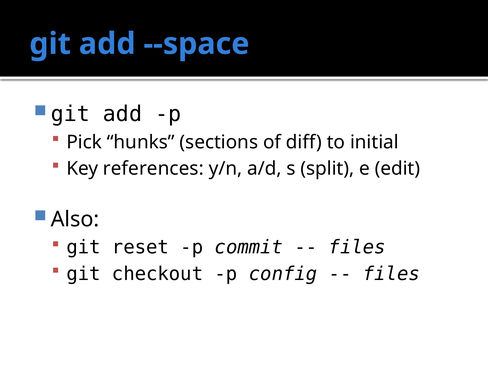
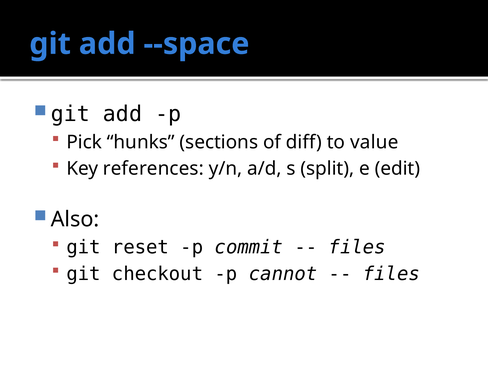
initial: initial -> value
config: config -> cannot
